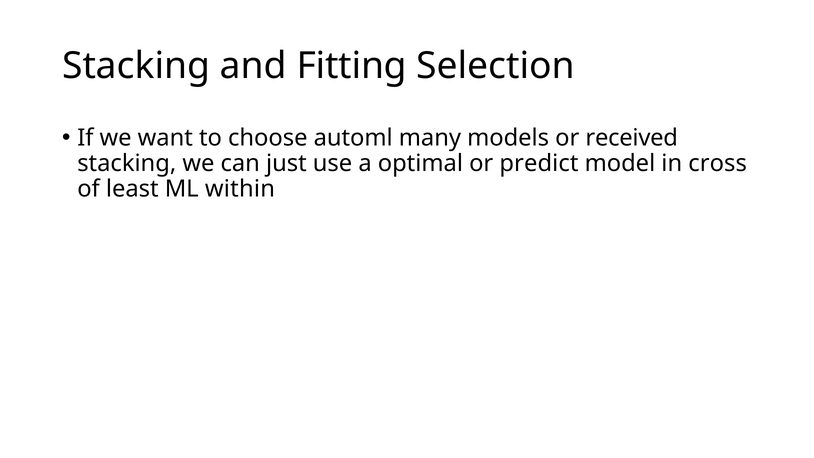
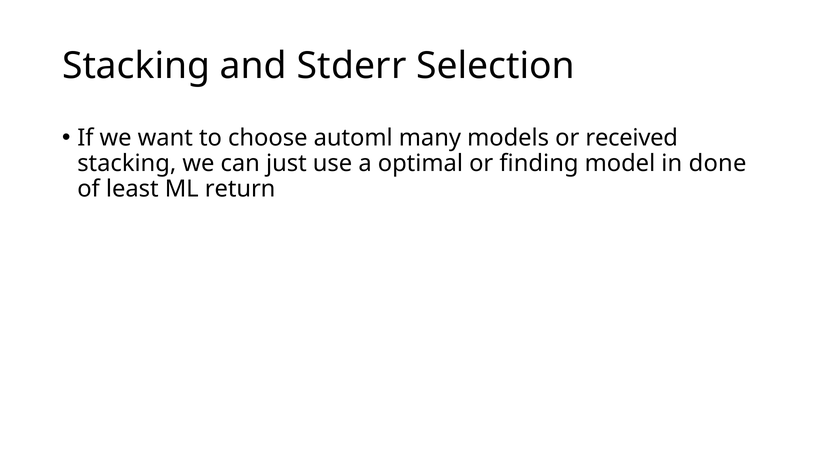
Fitting: Fitting -> Stderr
predict: predict -> finding
cross: cross -> done
within: within -> return
